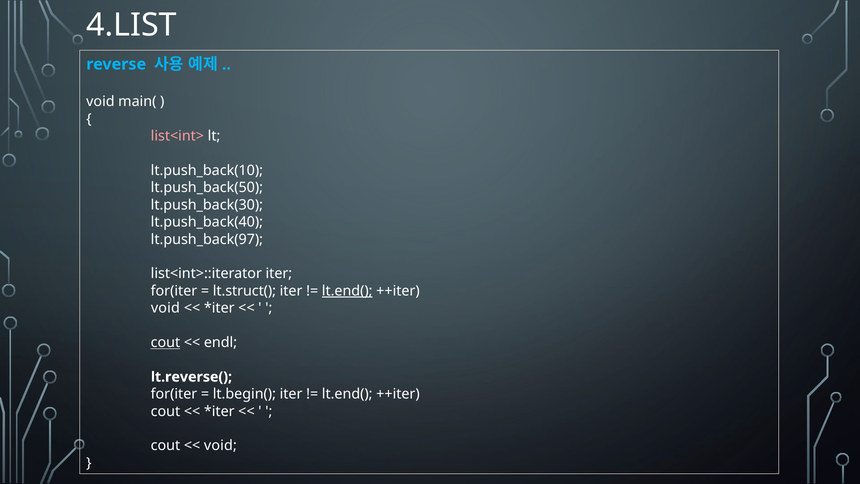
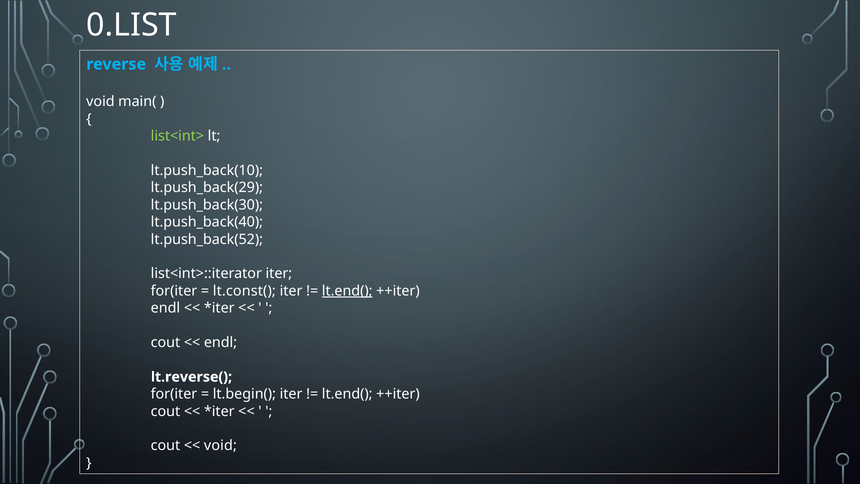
4.LIST: 4.LIST -> 0.LIST
list<int> colour: pink -> light green
lt.push_back(50: lt.push_back(50 -> lt.push_back(29
lt.push_back(97: lt.push_back(97 -> lt.push_back(52
lt.struct(: lt.struct( -> lt.const(
void at (165, 308): void -> endl
cout at (165, 342) underline: present -> none
